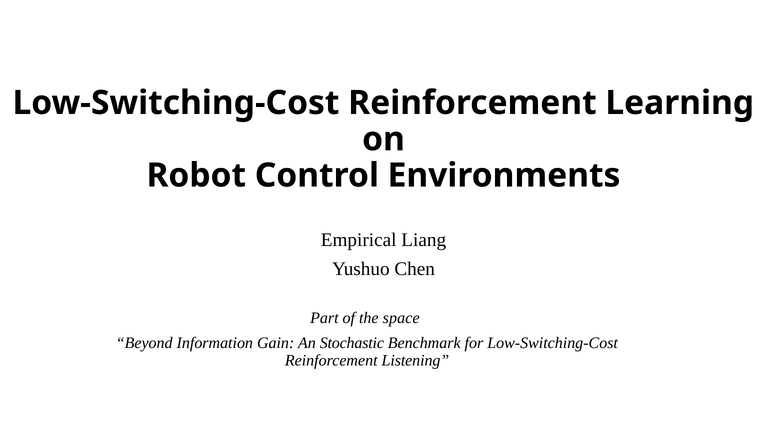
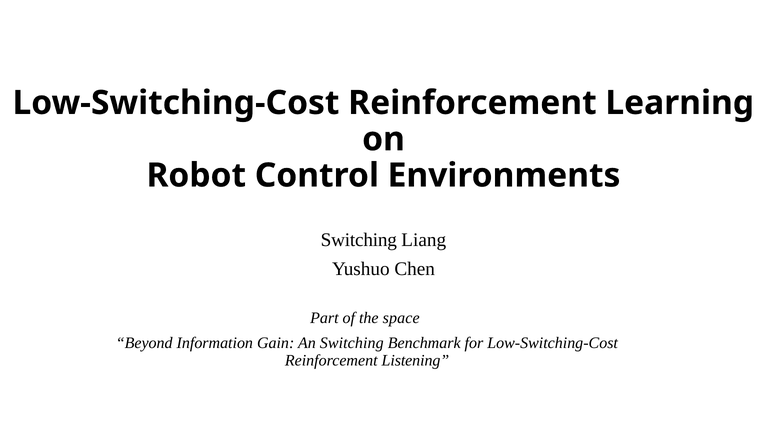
Empirical at (359, 240): Empirical -> Switching
An Stochastic: Stochastic -> Switching
